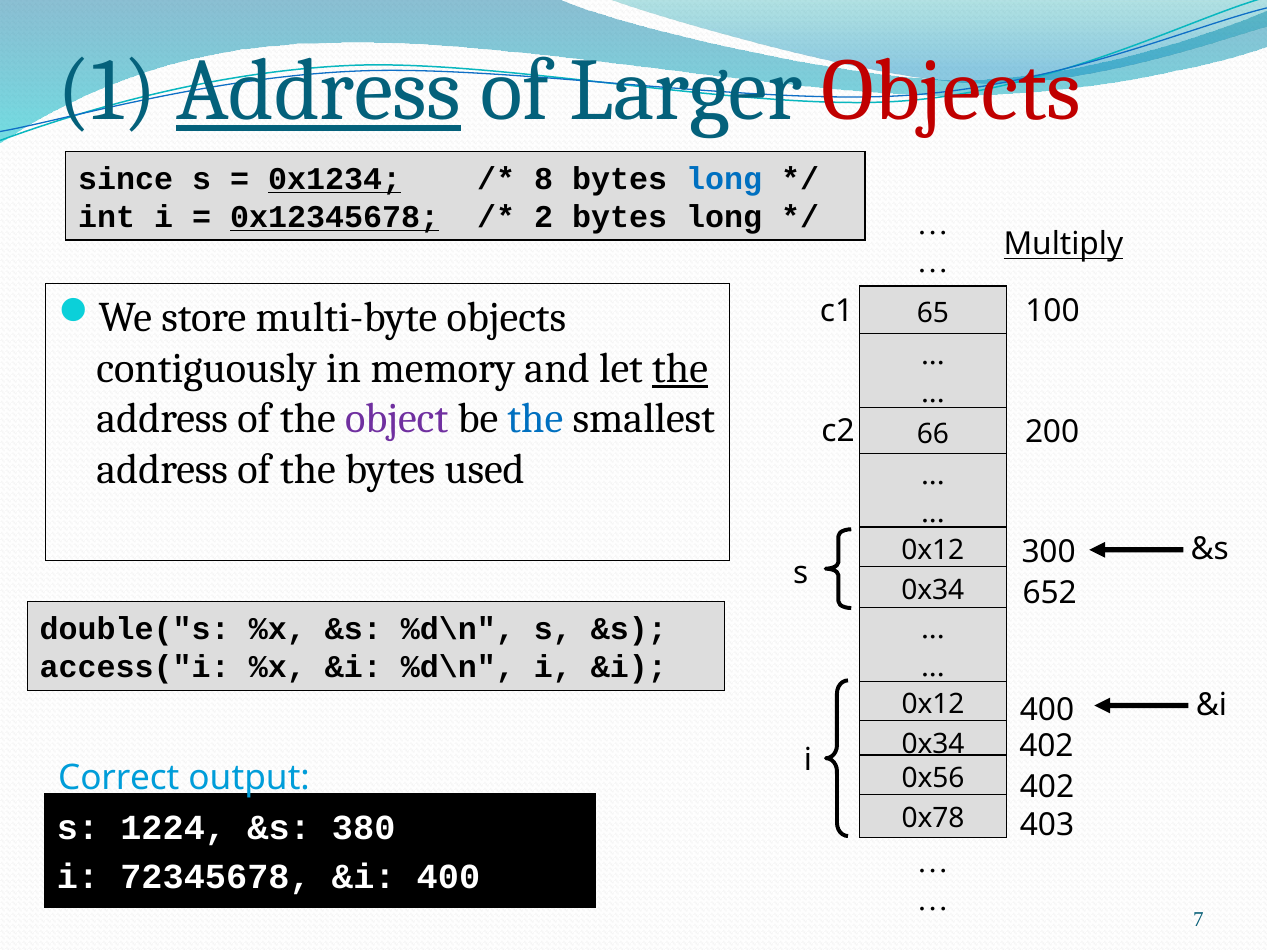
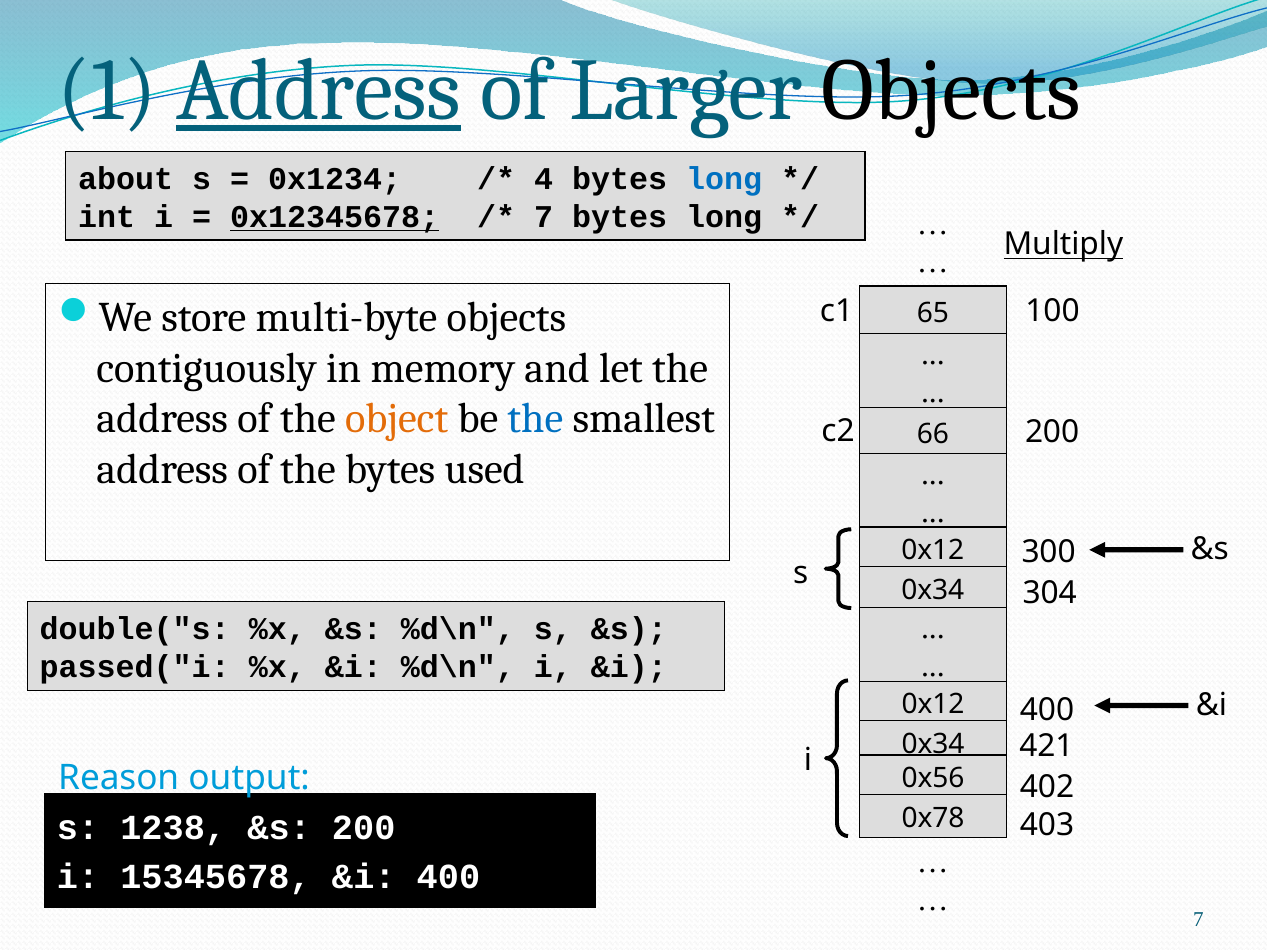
Objects at (951, 90) colour: red -> black
since: since -> about
0x1234 underline: present -> none
8: 8 -> 4
2 at (544, 217): 2 -> 7
the at (680, 368) underline: present -> none
object colour: purple -> orange
652: 652 -> 304
access("i: access("i -> passed("i
402 at (1046, 746): 402 -> 421
Correct: Correct -> Reason
1224: 1224 -> 1238
&s 380: 380 -> 200
72345678: 72345678 -> 15345678
